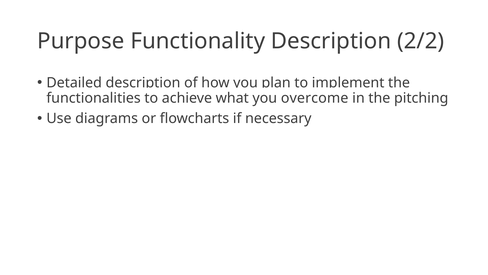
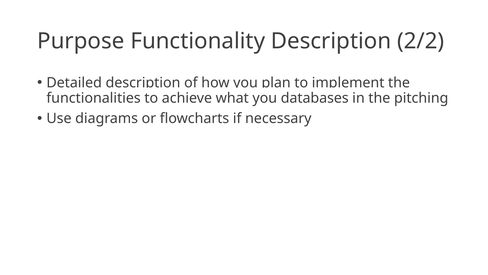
overcome: overcome -> databases
